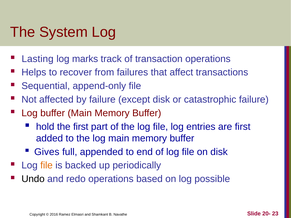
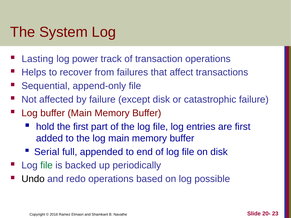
marks: marks -> power
Gives: Gives -> Serial
file at (47, 166) colour: orange -> green
